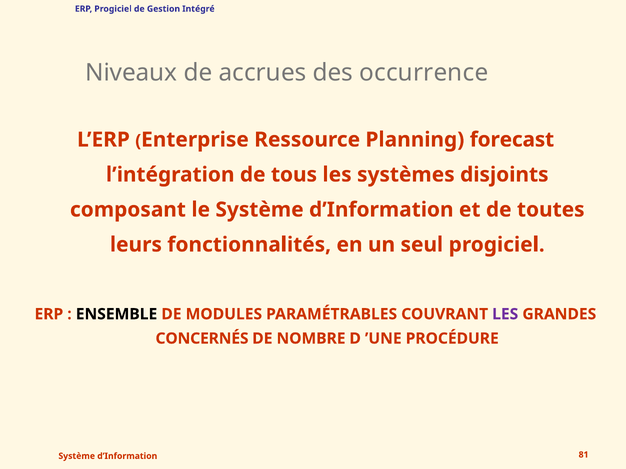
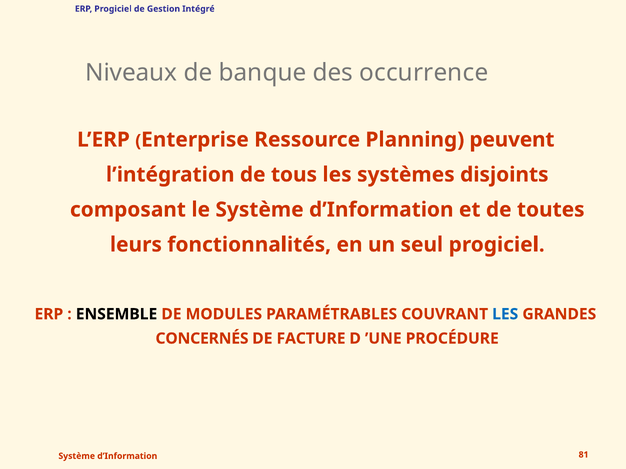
accrues: accrues -> banque
forecast: forecast -> peuvent
LES at (505, 314) colour: purple -> blue
NOMBRE: NOMBRE -> FACTURE
